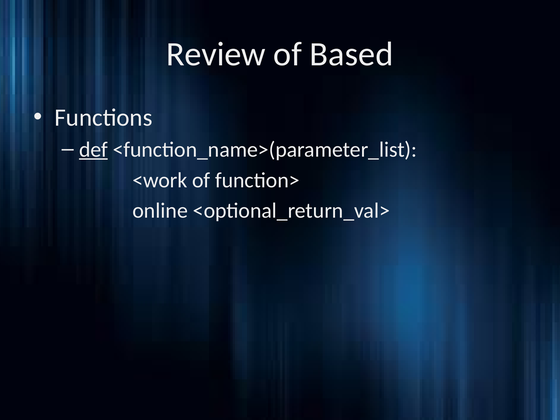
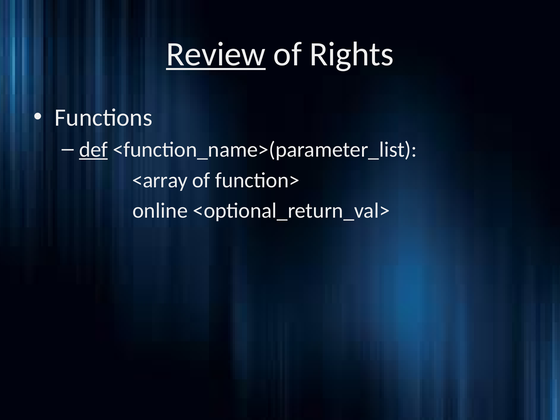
Review underline: none -> present
Based: Based -> Rights
<work: <work -> <array
